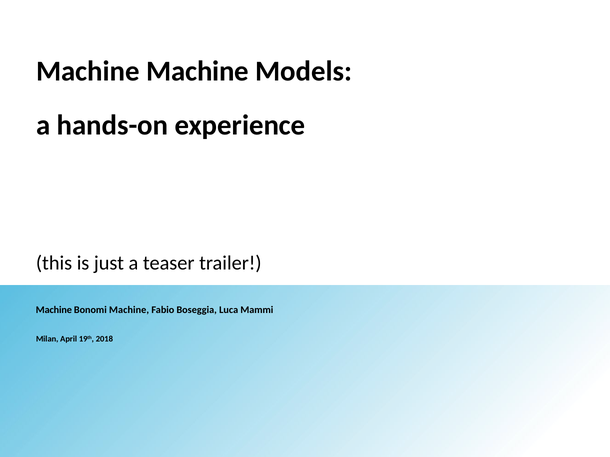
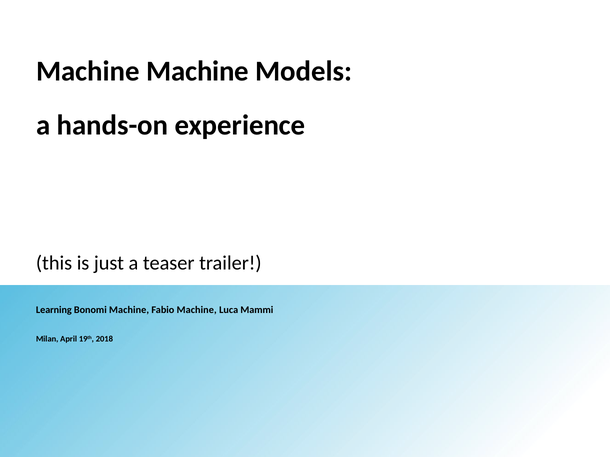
Machine at (54, 310): Machine -> Learning
Fabio Boseggia: Boseggia -> Machine
